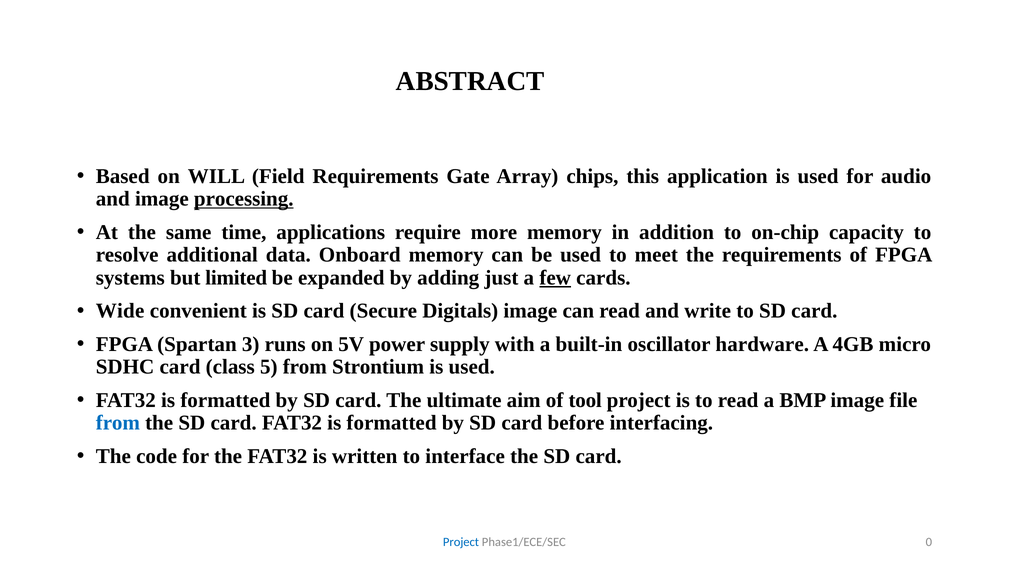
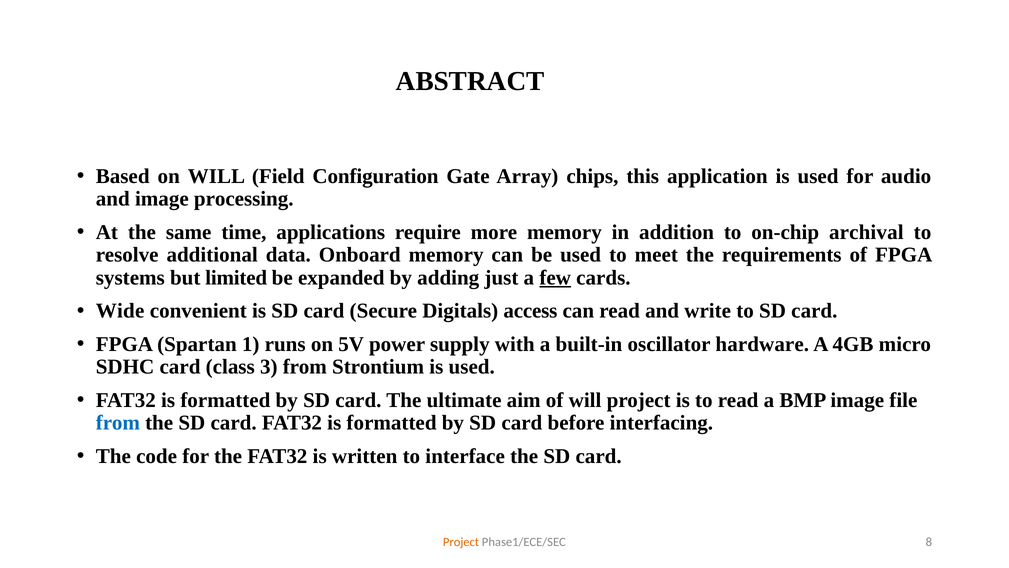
Field Requirements: Requirements -> Configuration
processing underline: present -> none
capacity: capacity -> archival
Digitals image: image -> access
3: 3 -> 1
5: 5 -> 3
of tool: tool -> will
Project at (461, 542) colour: blue -> orange
0: 0 -> 8
